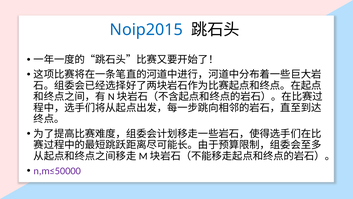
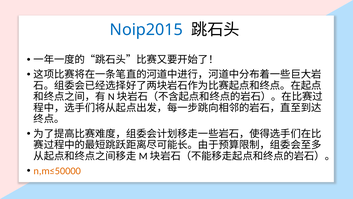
n,m≤50000 colour: purple -> orange
